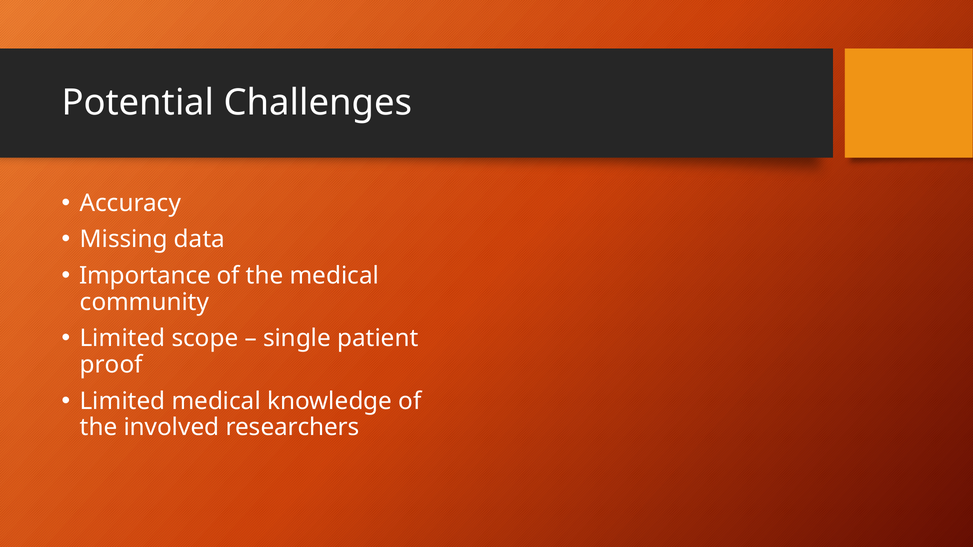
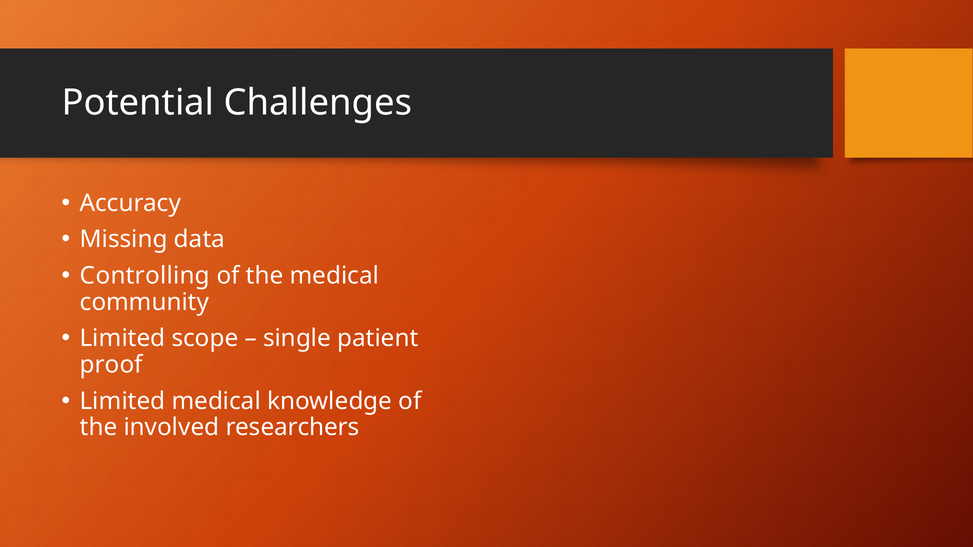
Importance: Importance -> Controlling
